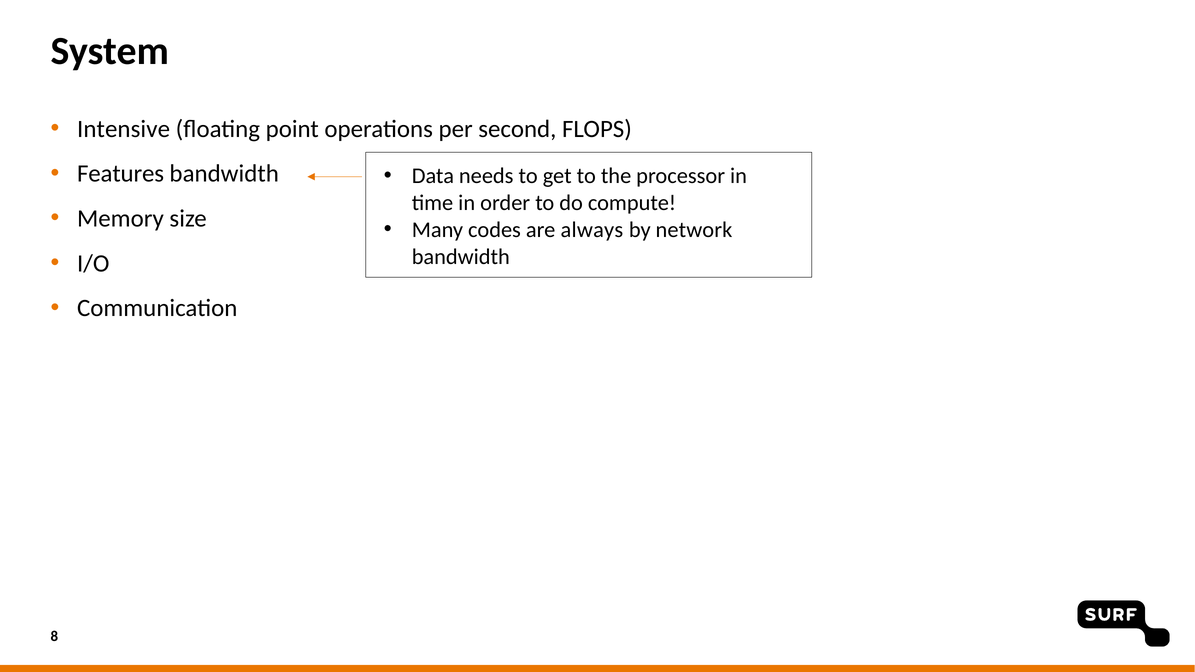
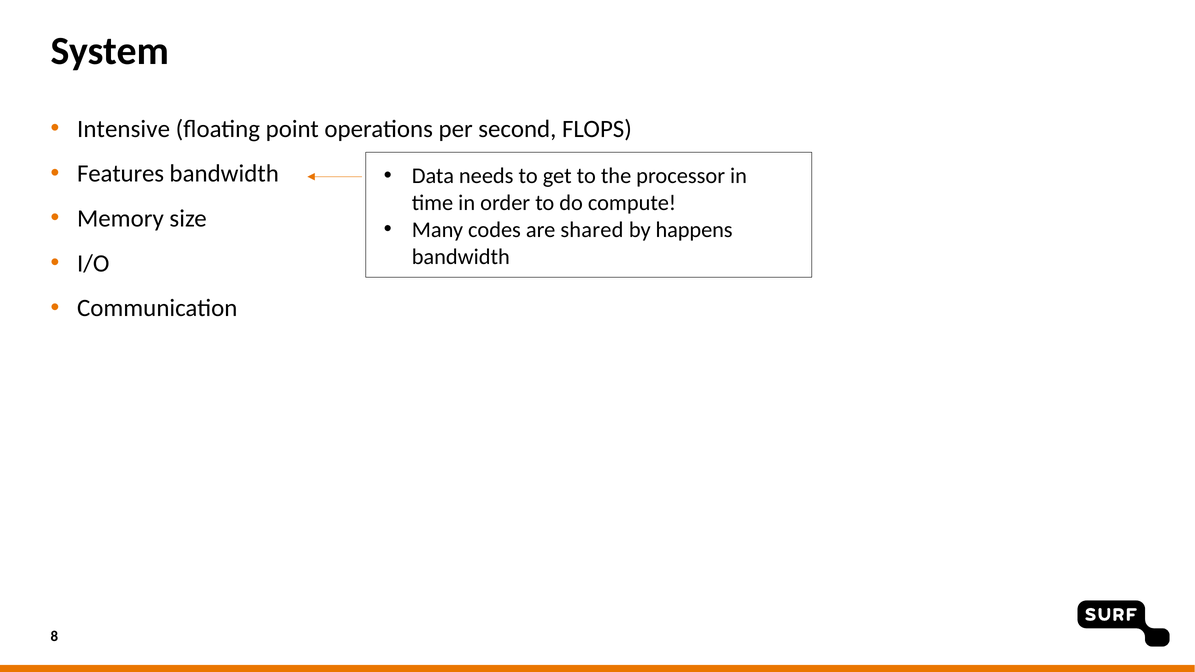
always: always -> shared
network: network -> happens
